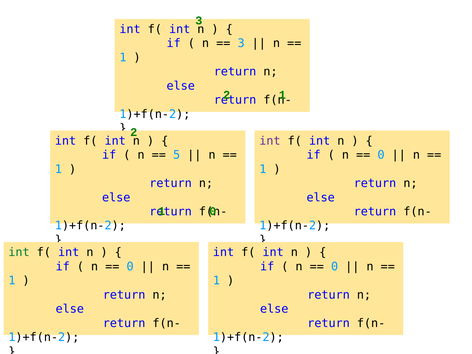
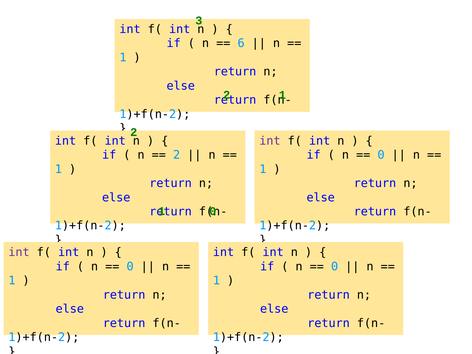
3 at (241, 43): 3 -> 6
5 at (177, 155): 5 -> 2
int at (19, 252) colour: green -> purple
